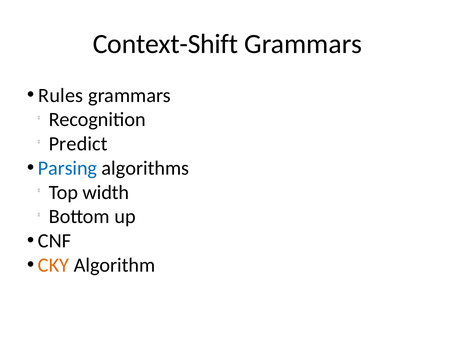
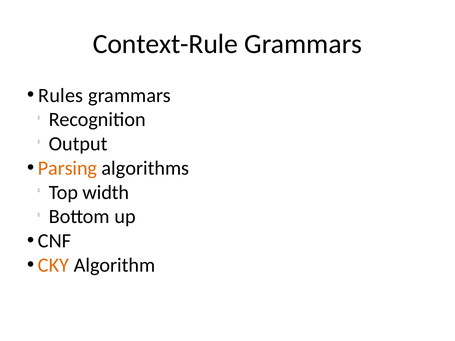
Context-Shift: Context-Shift -> Context-Rule
Predict: Predict -> Output
Parsing colour: blue -> orange
